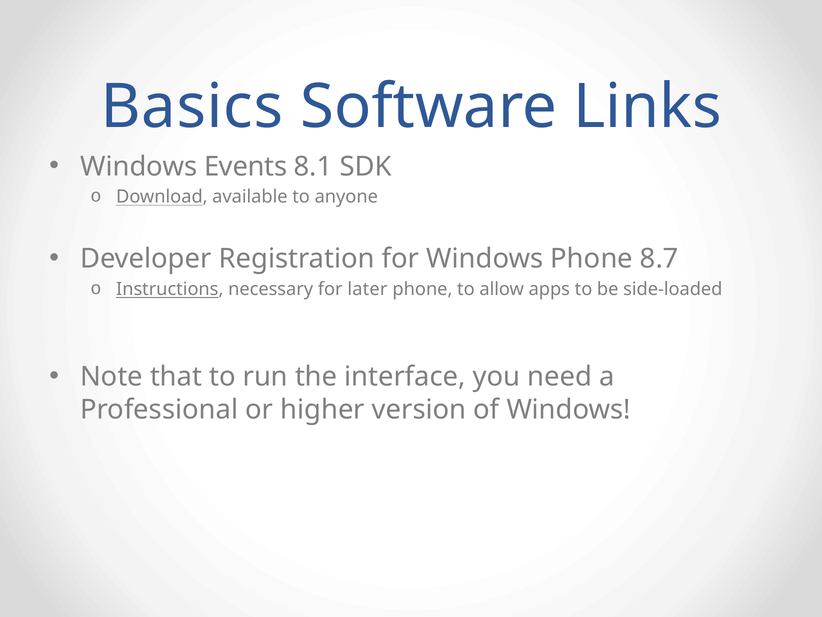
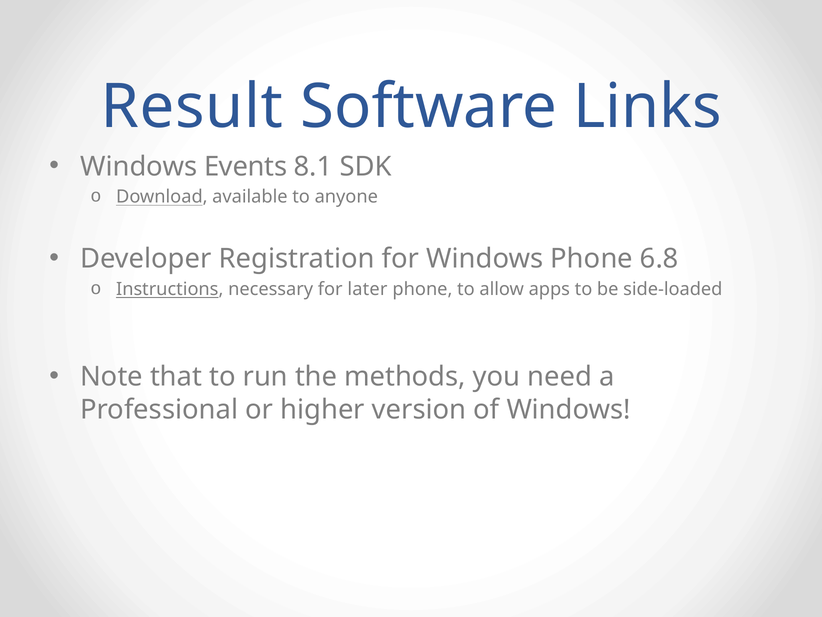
Basics: Basics -> Result
8.7: 8.7 -> 6.8
interface: interface -> methods
